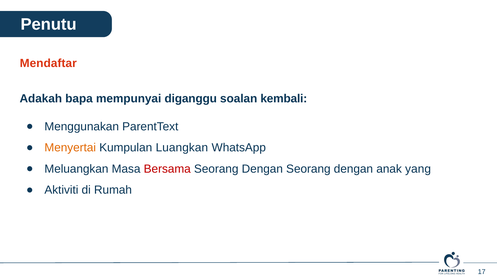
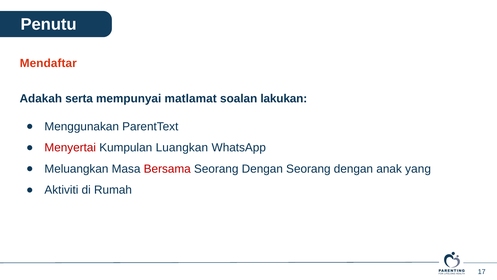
bapa: bapa -> serta
diganggu: diganggu -> matlamat
kembali: kembali -> lakukan
Menyertai colour: orange -> red
